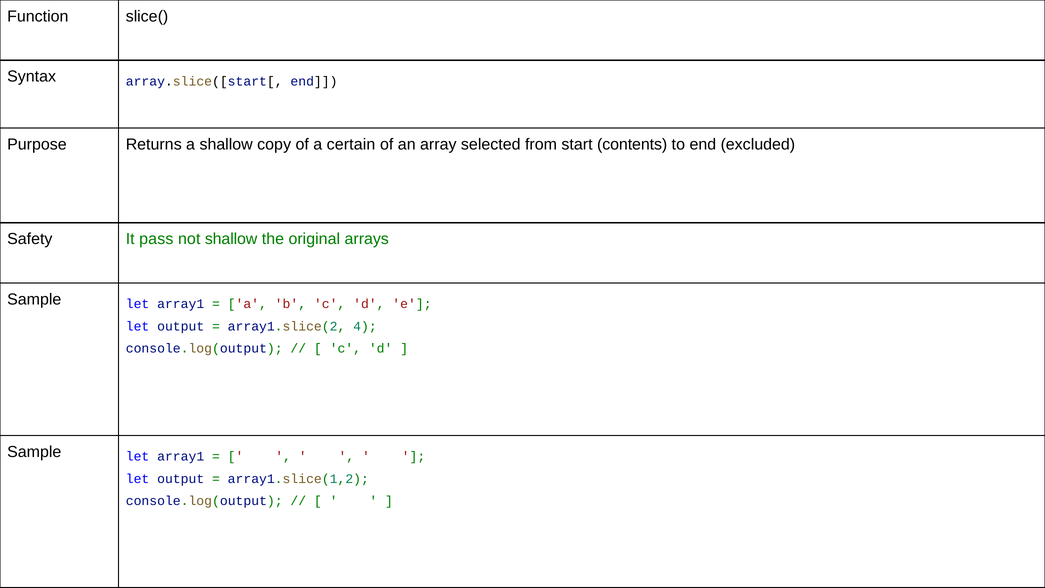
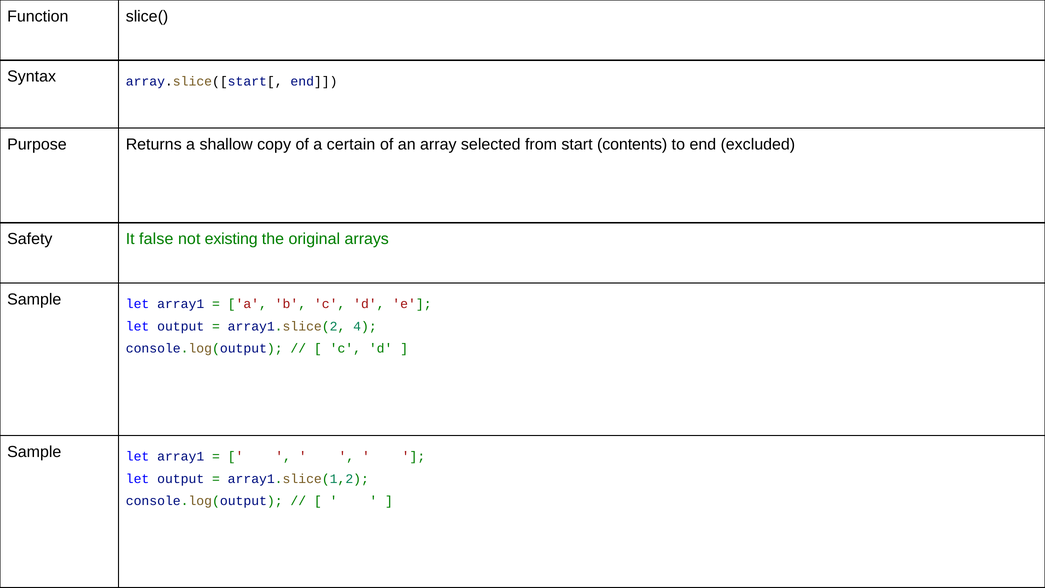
pass: pass -> false
not shallow: shallow -> existing
